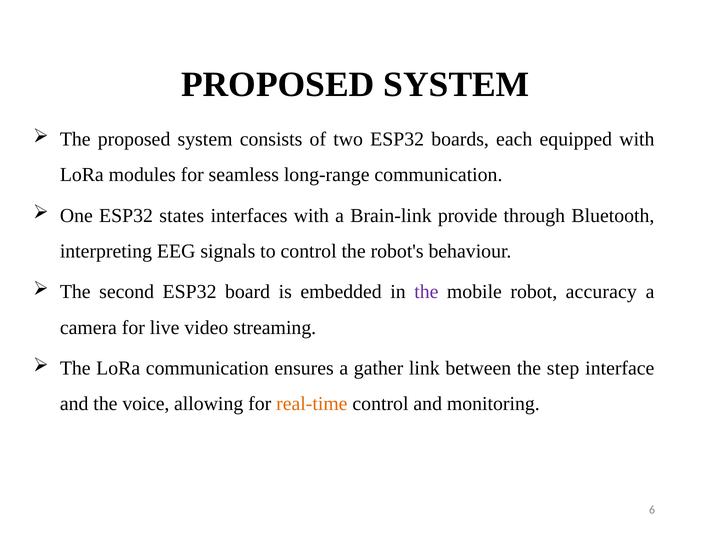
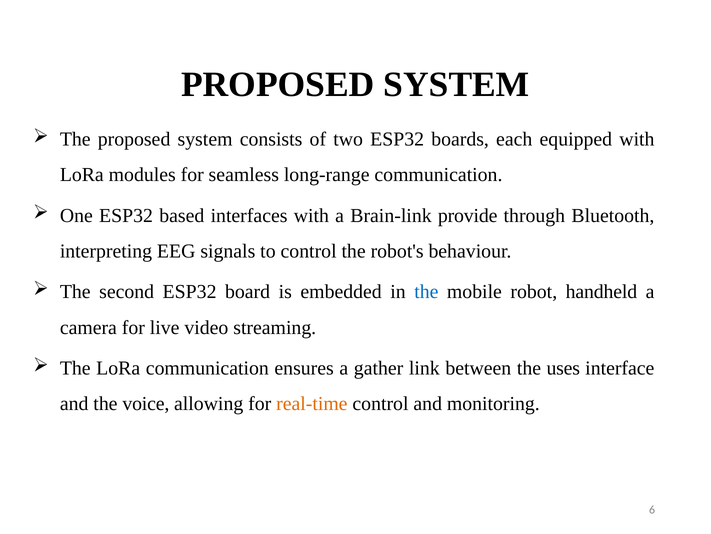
states: states -> based
the at (426, 292) colour: purple -> blue
accuracy: accuracy -> handheld
step: step -> uses
